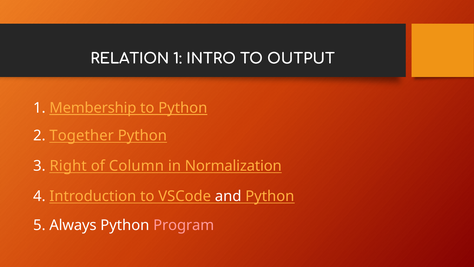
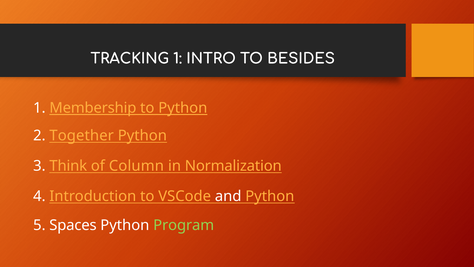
RELATION: RELATION -> TRACKING
OUTPUT: OUTPUT -> BESIDES
Right: Right -> Think
Always: Always -> Spaces
Program colour: pink -> light green
